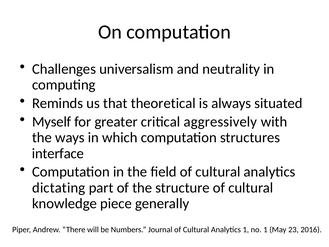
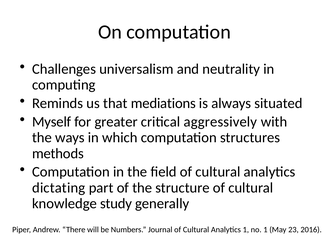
theoretical: theoretical -> mediations
interface: interface -> methods
piece: piece -> study
